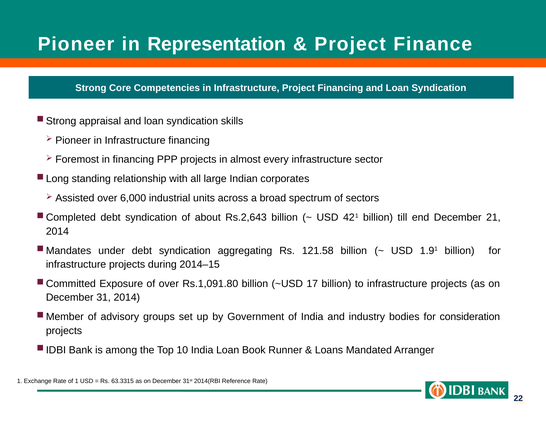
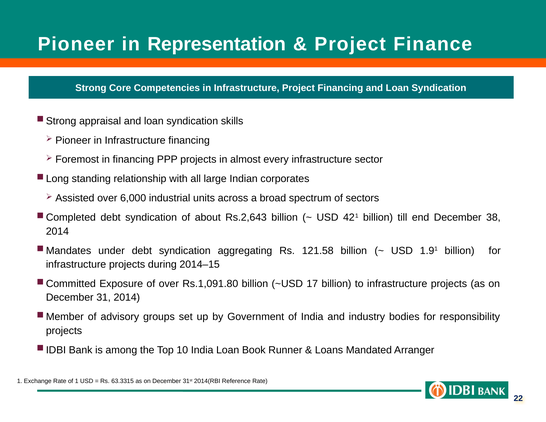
21: 21 -> 38
consideration: consideration -> responsibility
